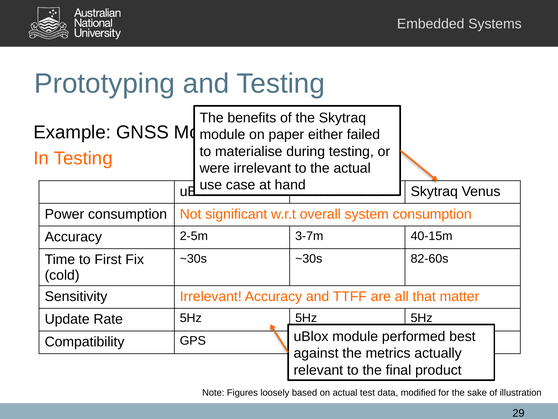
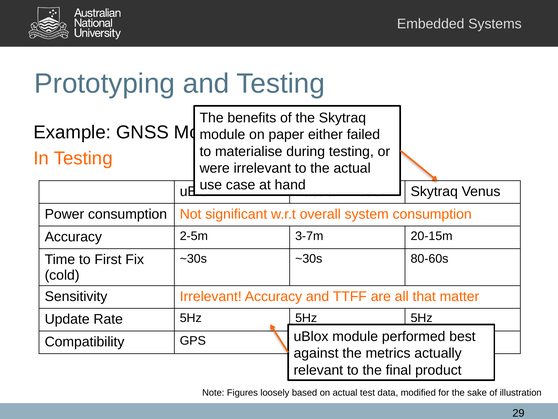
40-15m: 40-15m -> 20-15m
82-60s: 82-60s -> 80-60s
